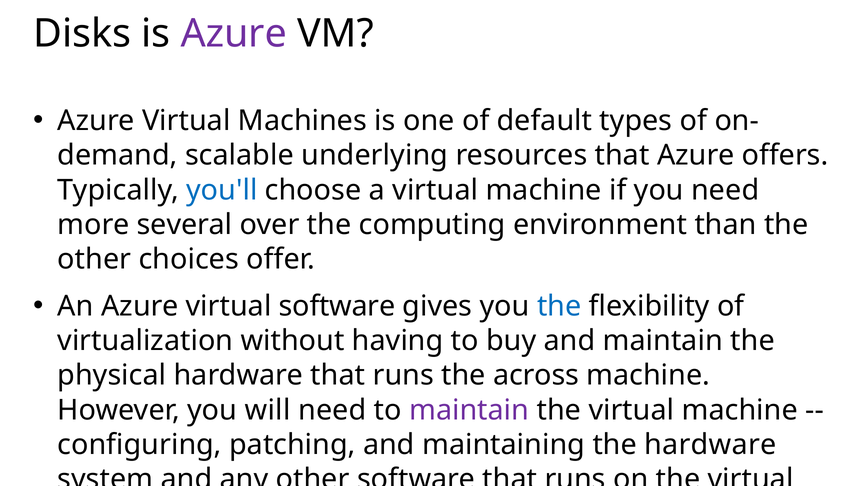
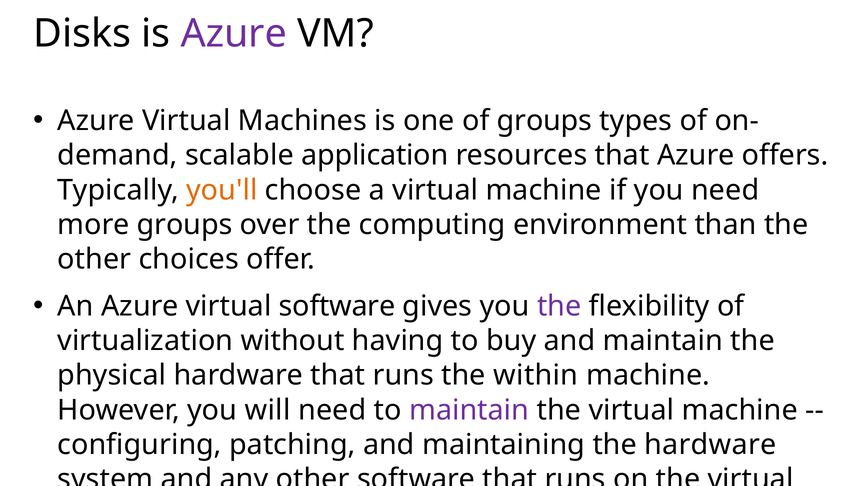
of default: default -> groups
underlying: underlying -> application
you'll colour: blue -> orange
more several: several -> groups
the at (559, 306) colour: blue -> purple
across: across -> within
